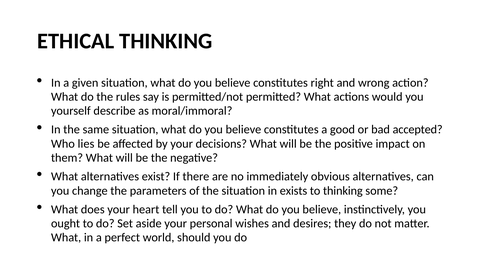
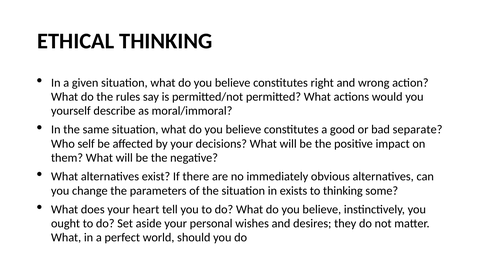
accepted: accepted -> separate
lies: lies -> self
